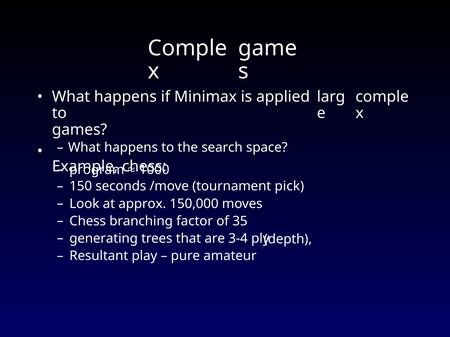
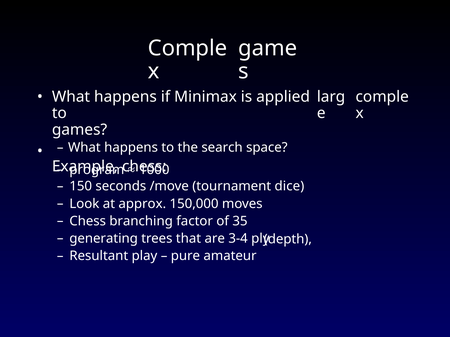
pick: pick -> dice
